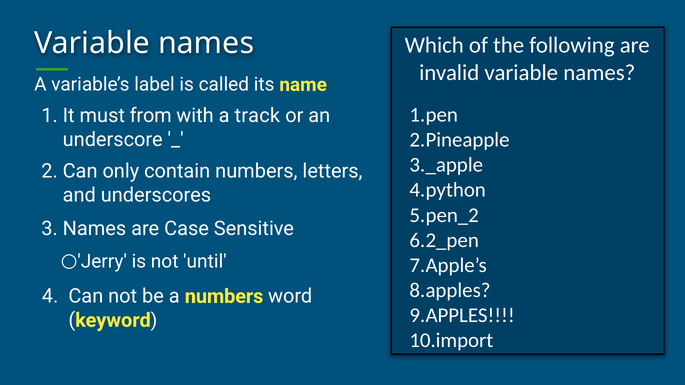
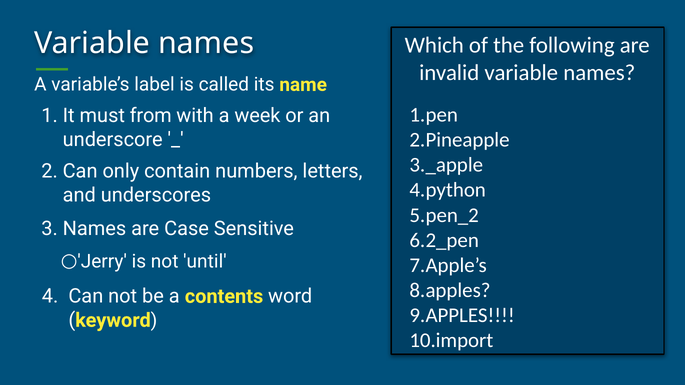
track: track -> week
a numbers: numbers -> contents
